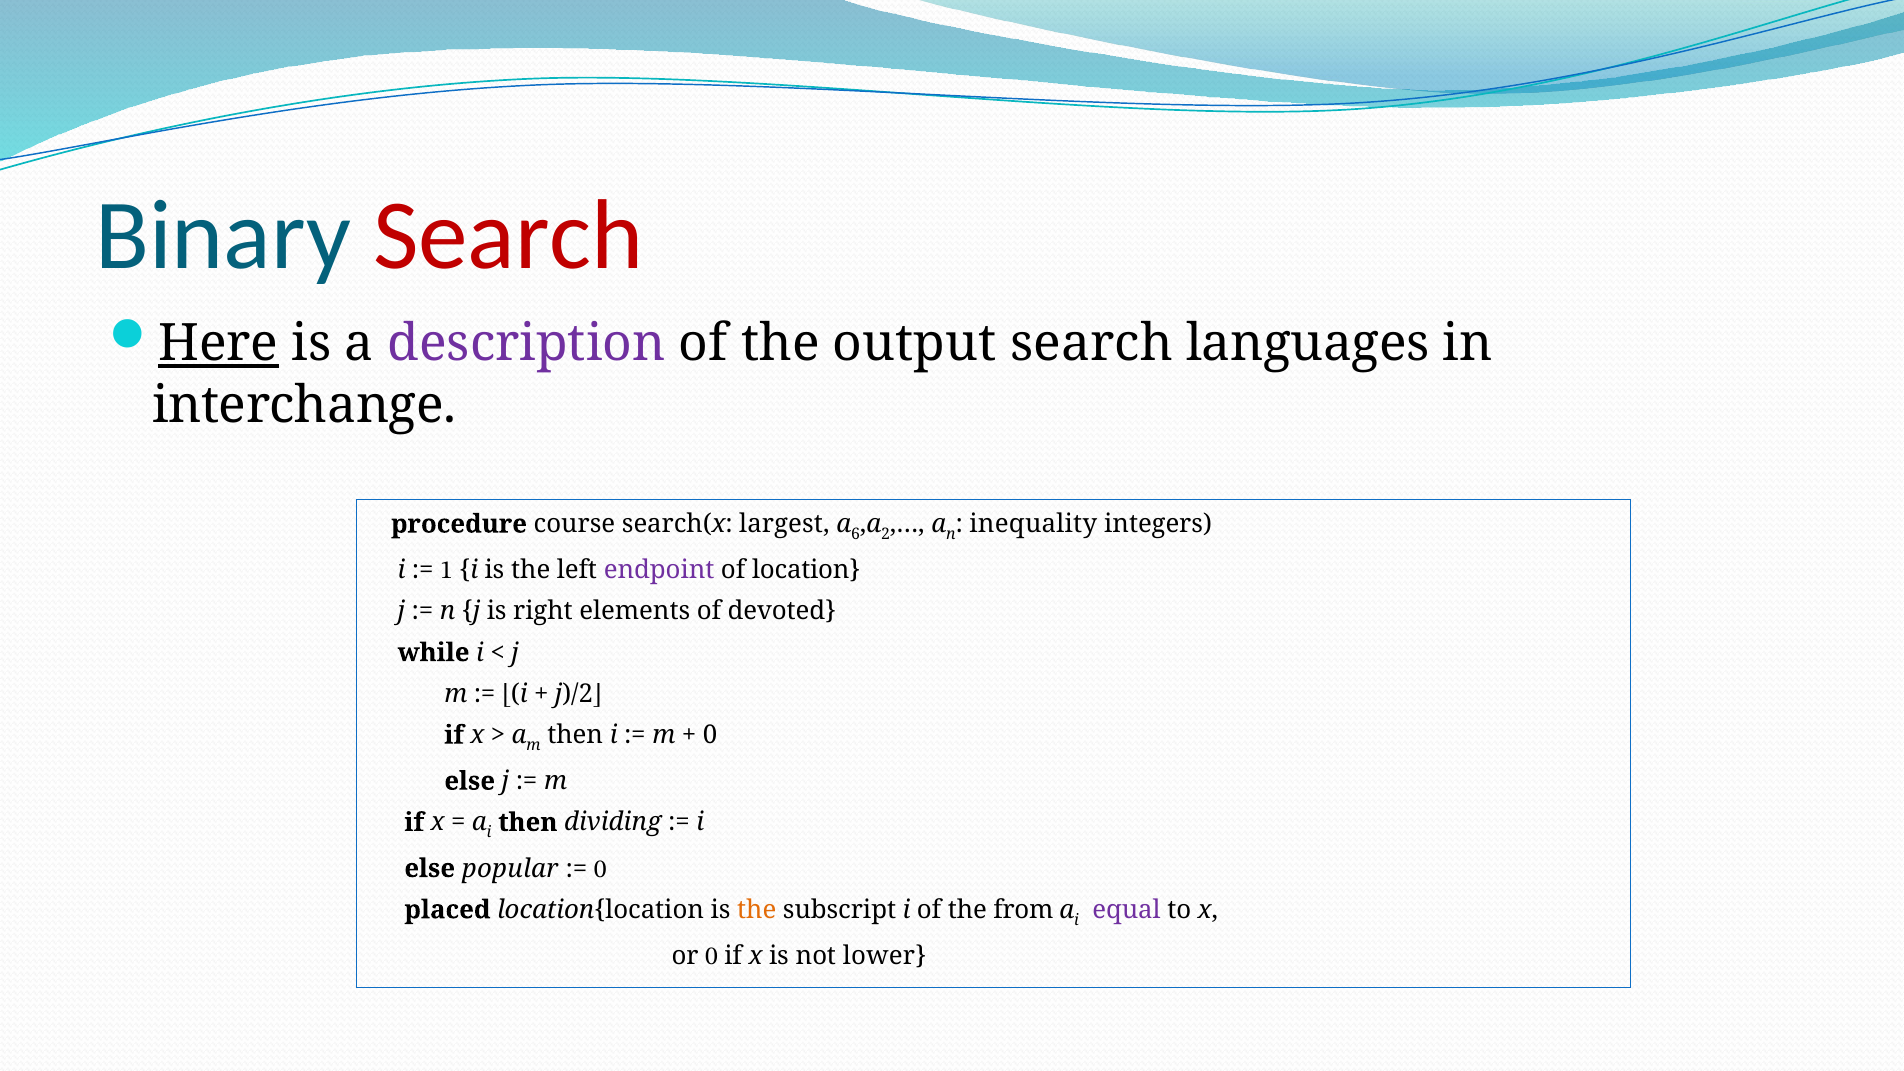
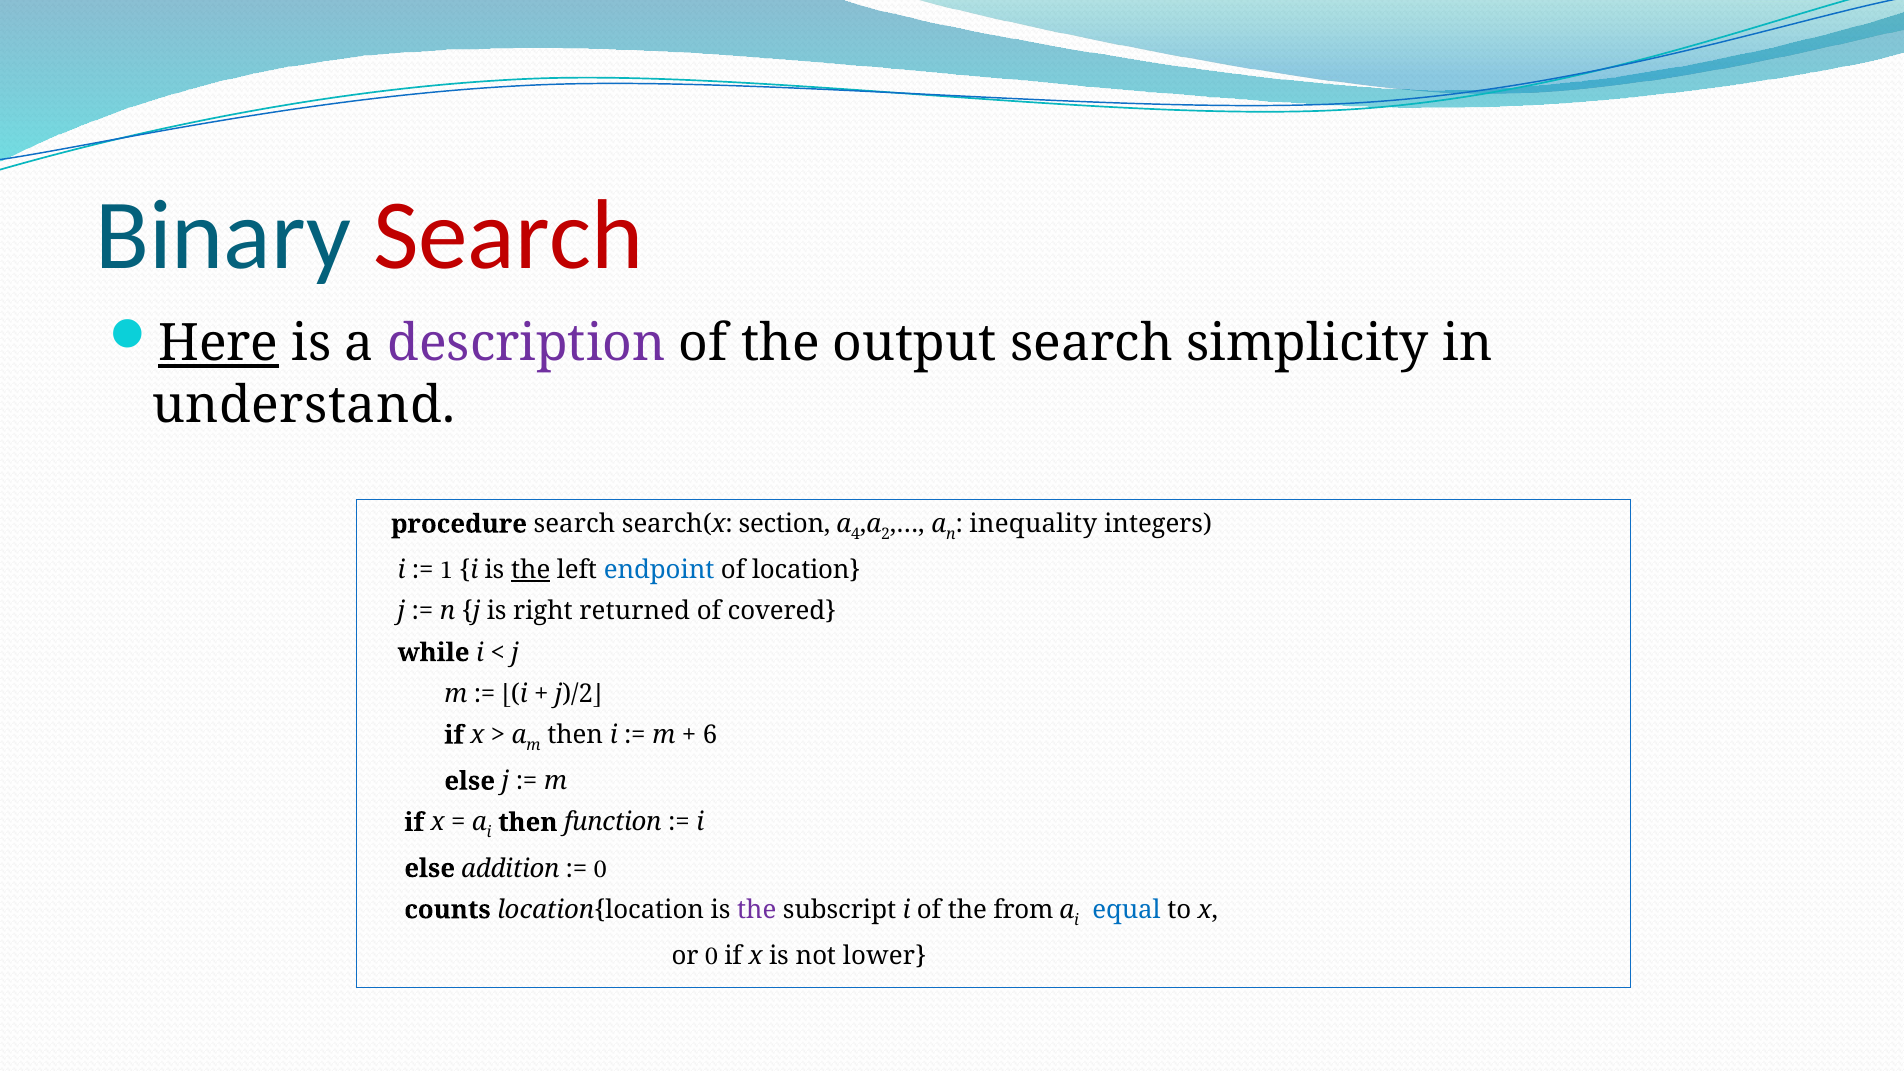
languages: languages -> simplicity
interchange: interchange -> understand
procedure course: course -> search
largest: largest -> section
6: 6 -> 4
the at (531, 570) underline: none -> present
endpoint colour: purple -> blue
elements: elements -> returned
devoted: devoted -> covered
0 at (710, 735): 0 -> 6
dividing: dividing -> function
popular: popular -> addition
placed: placed -> counts
the at (757, 910) colour: orange -> purple
equal colour: purple -> blue
